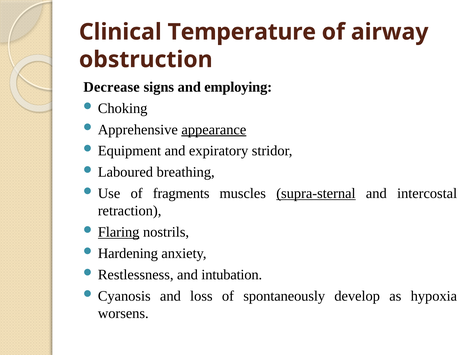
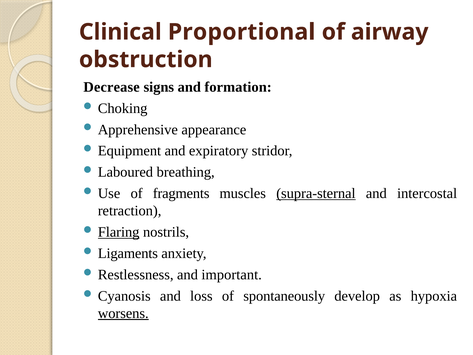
Temperature: Temperature -> Proportional
employing: employing -> formation
appearance underline: present -> none
Hardening: Hardening -> Ligaments
intubation: intubation -> important
worsens underline: none -> present
